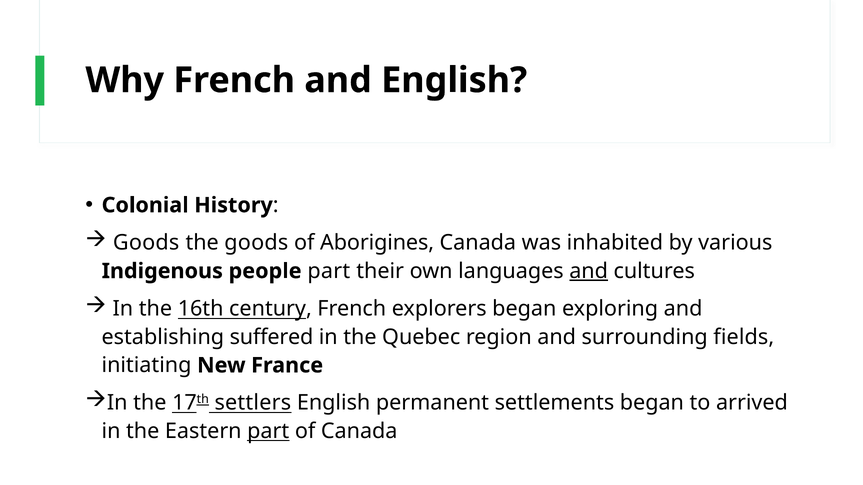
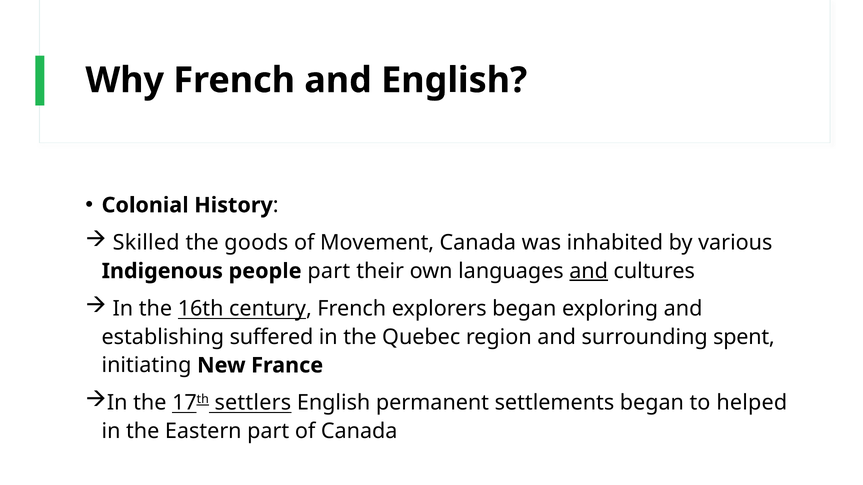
Goods at (146, 243): Goods -> Skilled
Aborigines: Aborigines -> Movement
fields: fields -> spent
arrived: arrived -> helped
part at (268, 432) underline: present -> none
